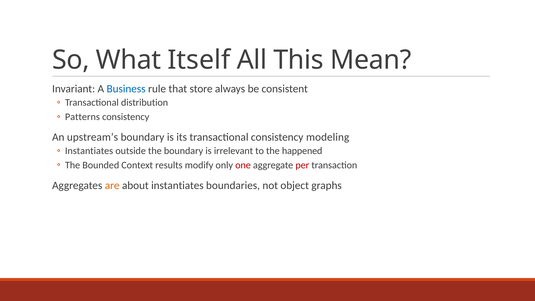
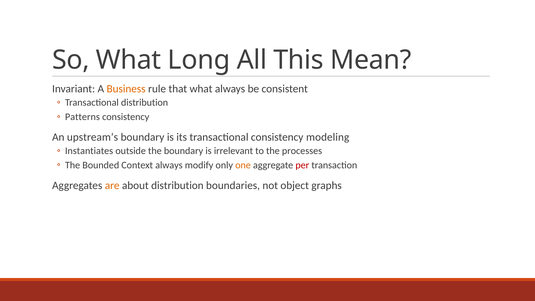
Itself: Itself -> Long
Business colour: blue -> orange
that store: store -> what
happened: happened -> processes
Context results: results -> always
one colour: red -> orange
about instantiates: instantiates -> distribution
